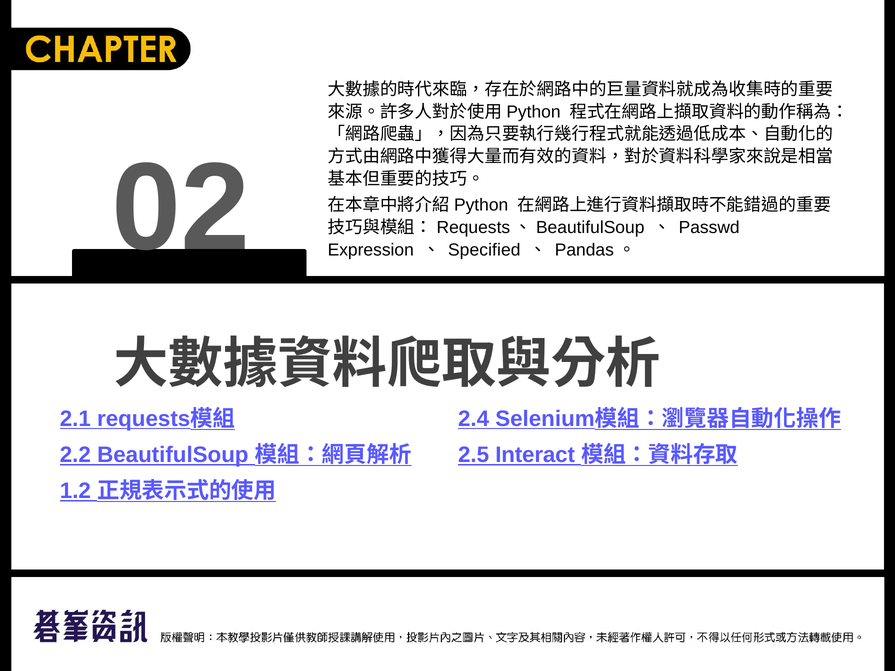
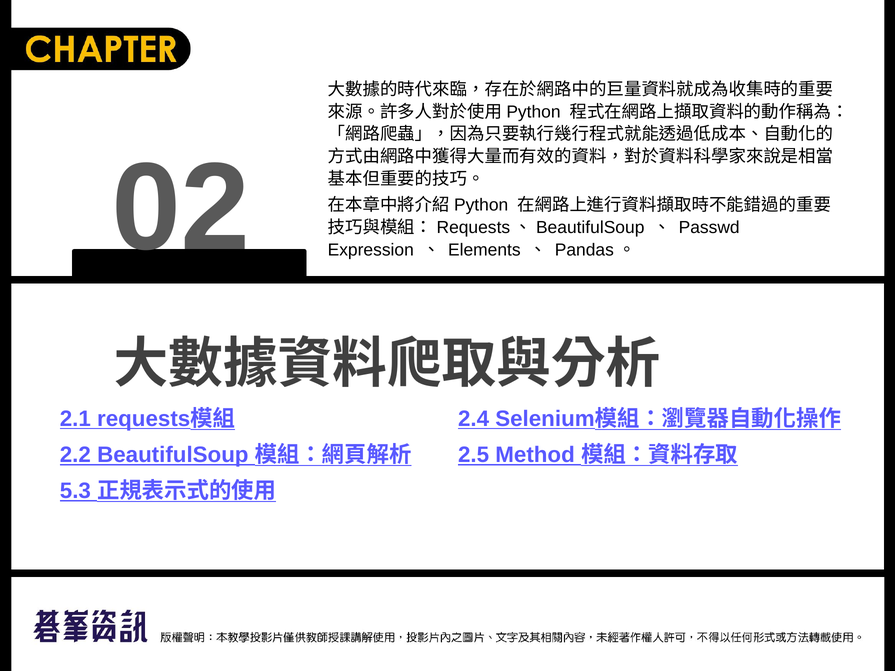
Specified: Specified -> Elements
Interact: Interact -> Method
1.2: 1.2 -> 5.3
